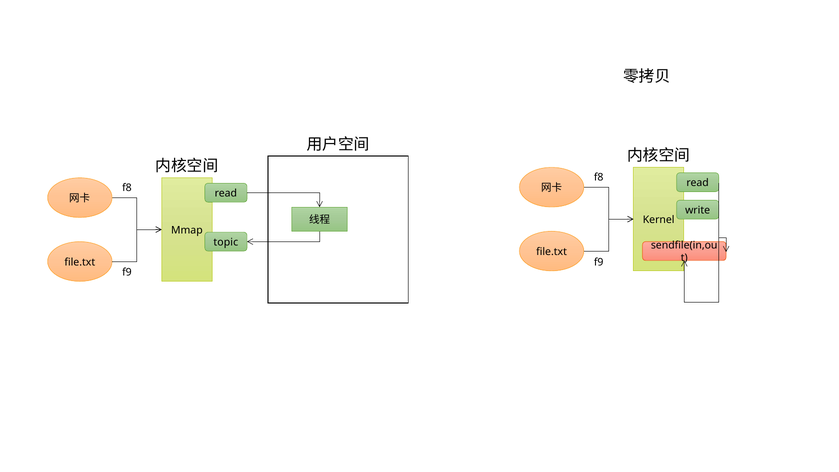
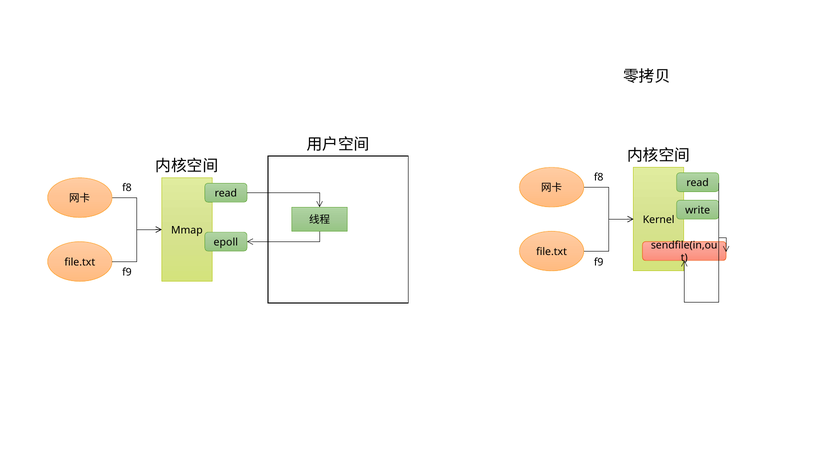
topic: topic -> epoll
